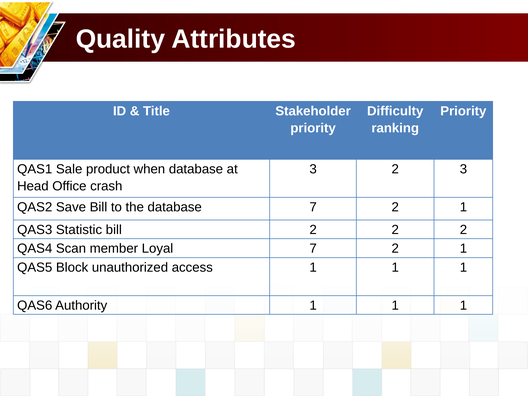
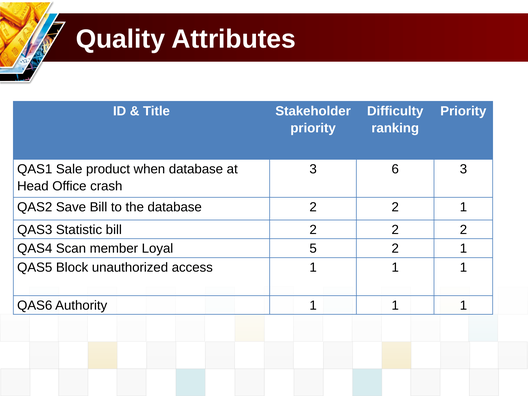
3 2: 2 -> 6
database 7: 7 -> 2
Loyal 7: 7 -> 5
